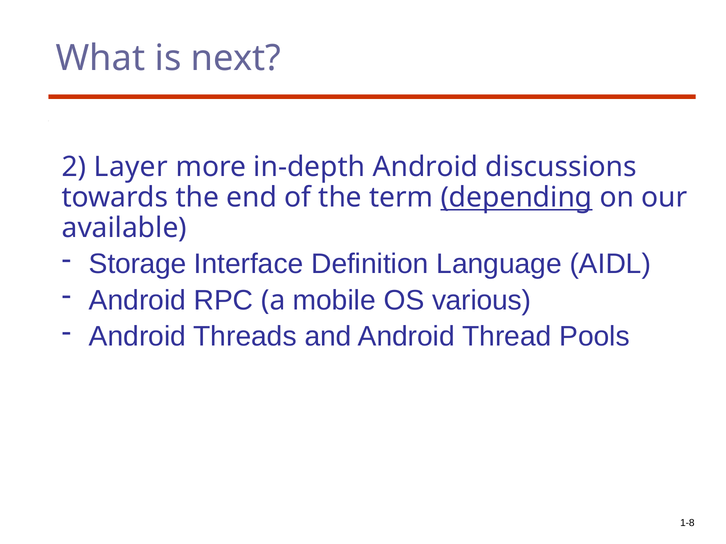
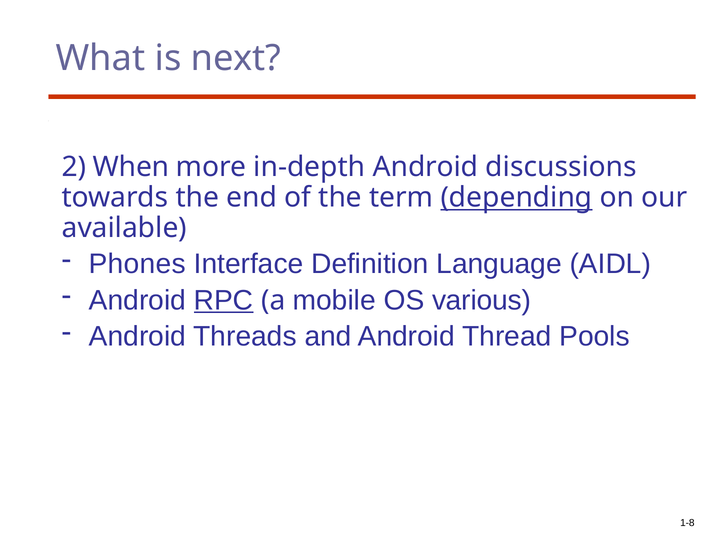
Layer: Layer -> When
Storage: Storage -> Phones
RPC underline: none -> present
